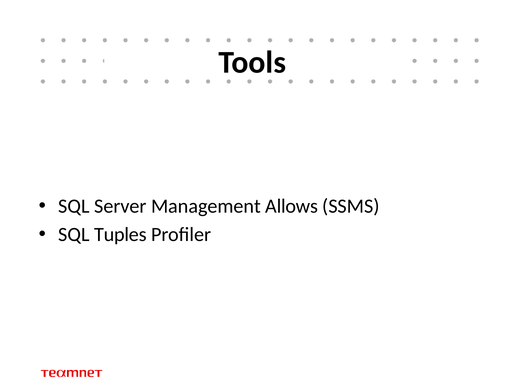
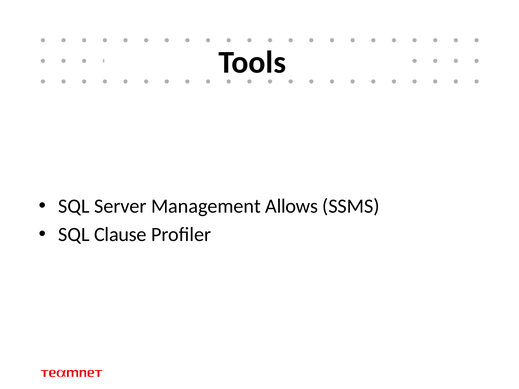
Tuples: Tuples -> Clause
